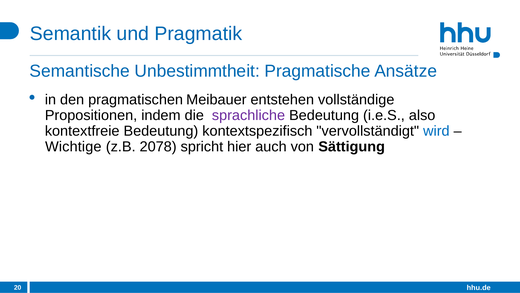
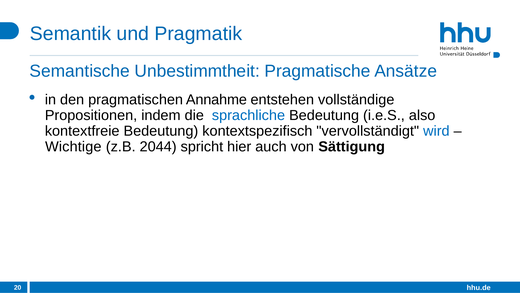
Meibauer: Meibauer -> Annahme
sprachliche colour: purple -> blue
2078: 2078 -> 2044
